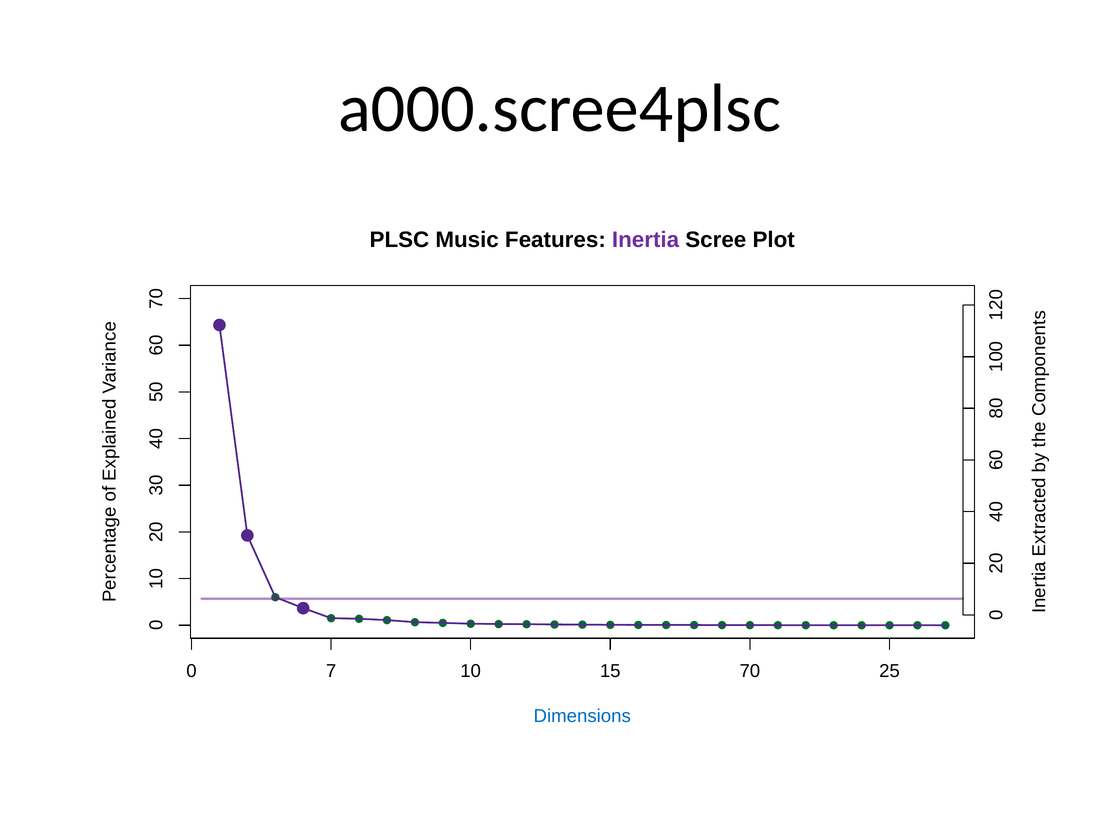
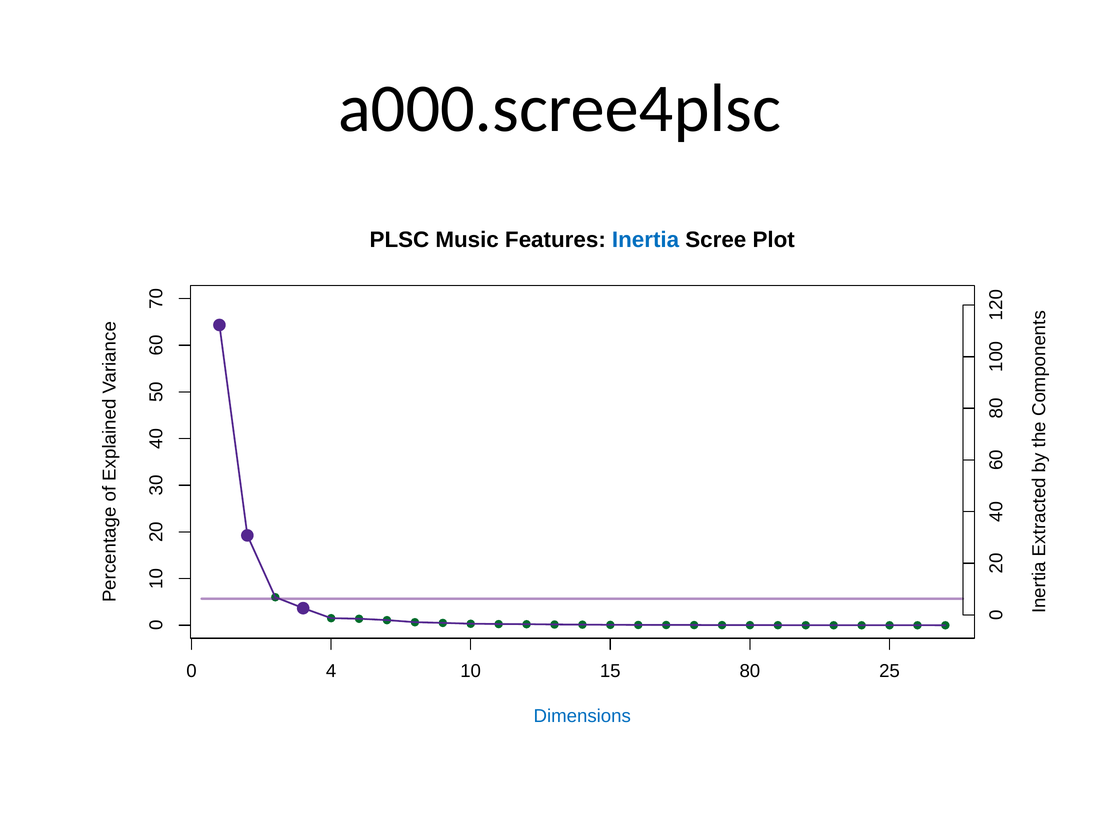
Inertia colour: purple -> blue
7 at (331, 671): 7 -> 4
70: 70 -> 80
